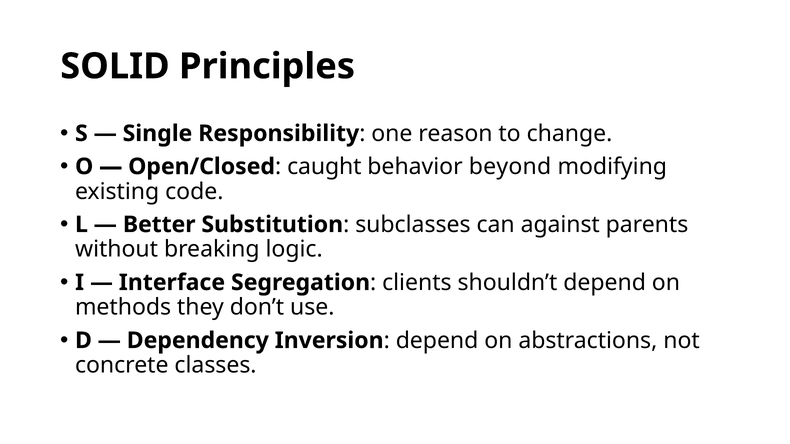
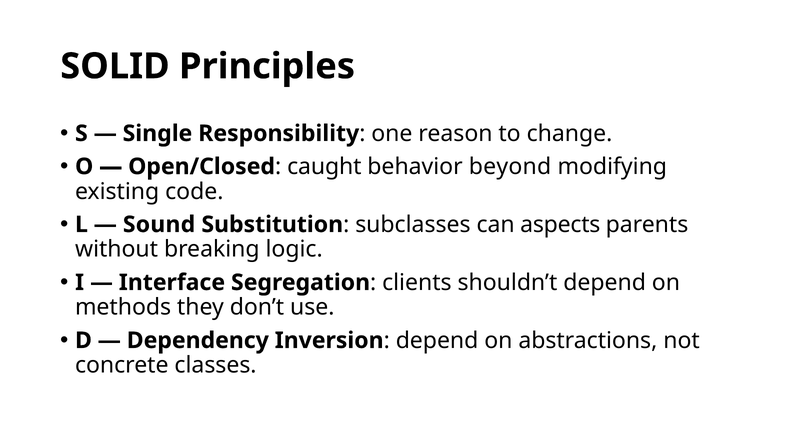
Better: Better -> Sound
against: against -> aspects
